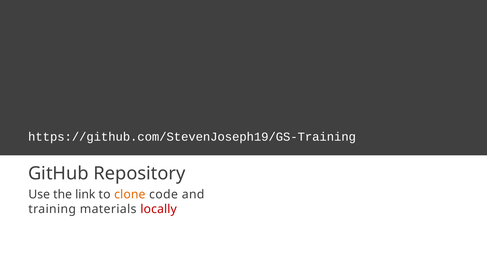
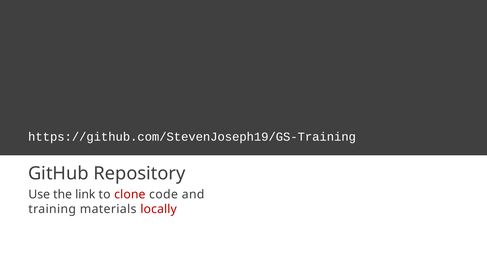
clone colour: orange -> red
